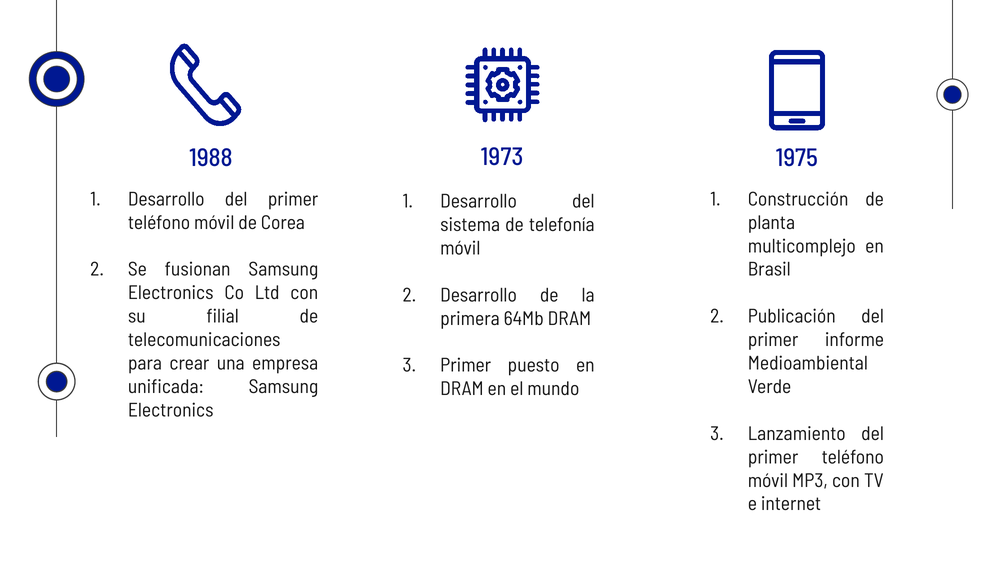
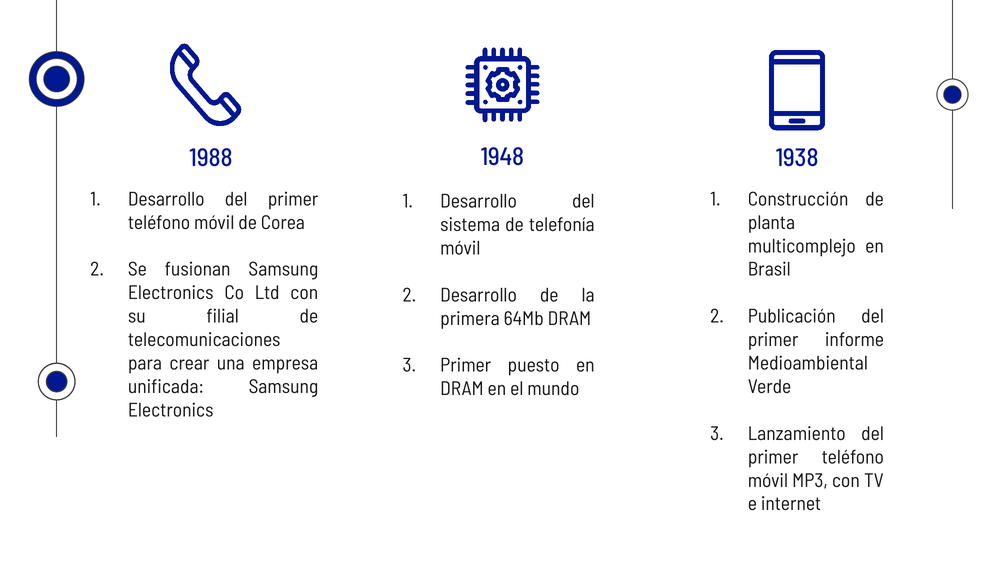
1973: 1973 -> 1948
1975: 1975 -> 1938
